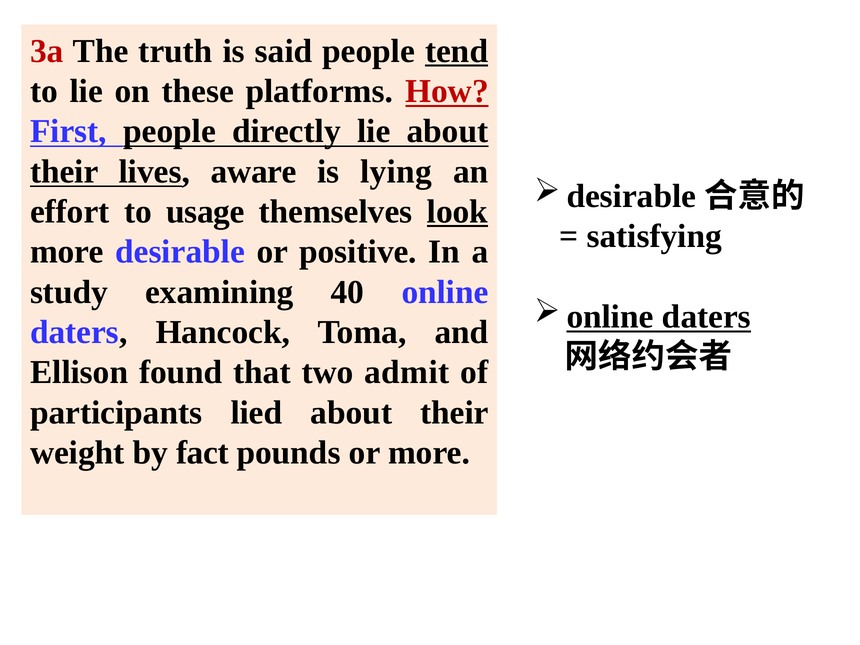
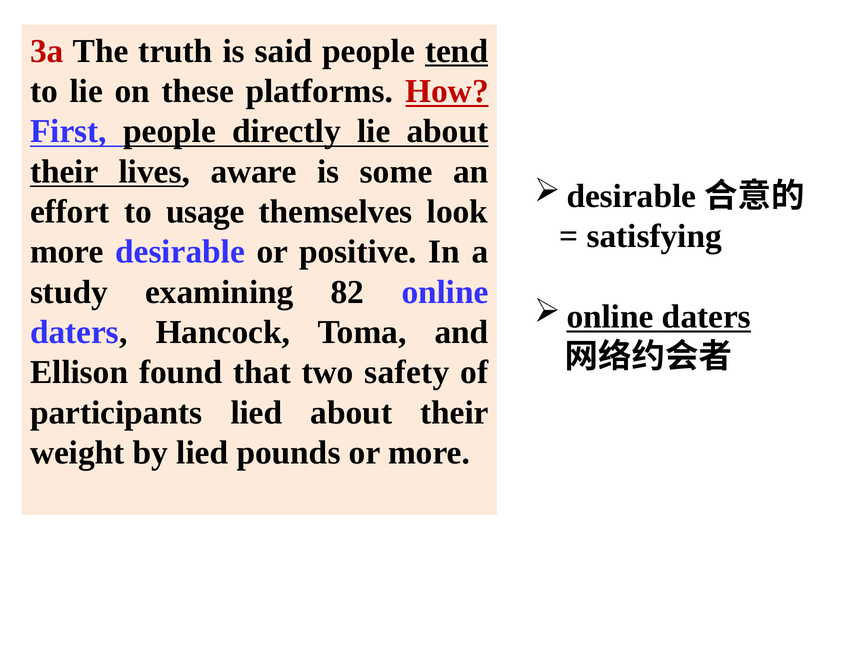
lying: lying -> some
look underline: present -> none
40: 40 -> 82
admit: admit -> safety
by fact: fact -> lied
